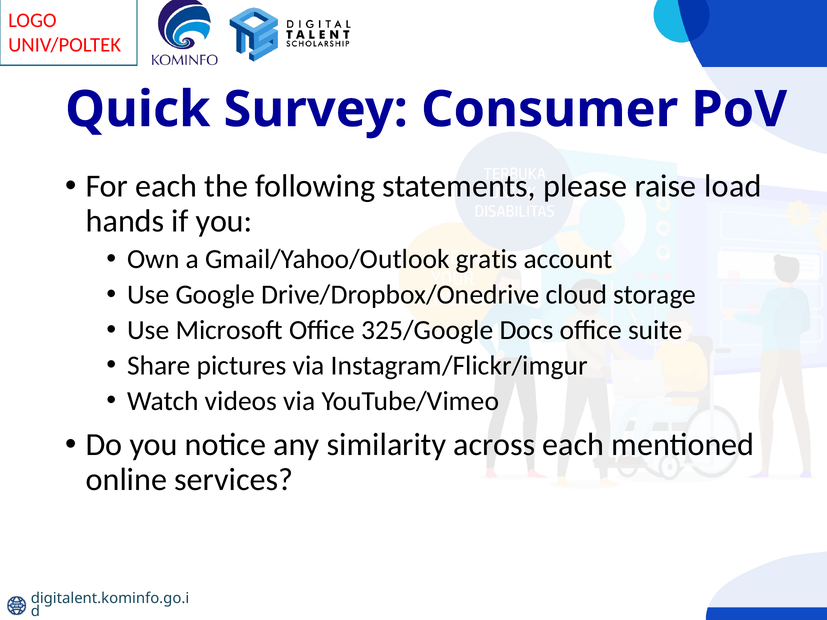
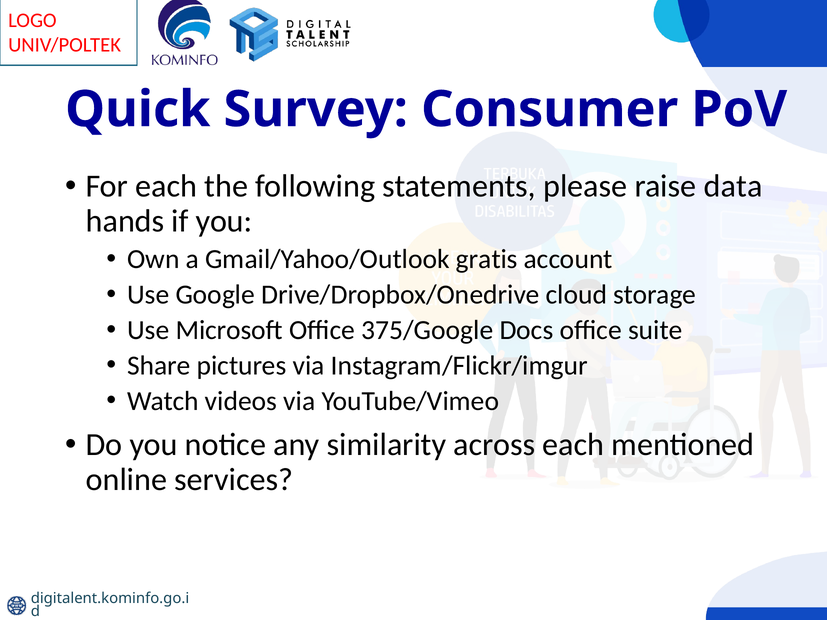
load: load -> data
325/Google: 325/Google -> 375/Google
